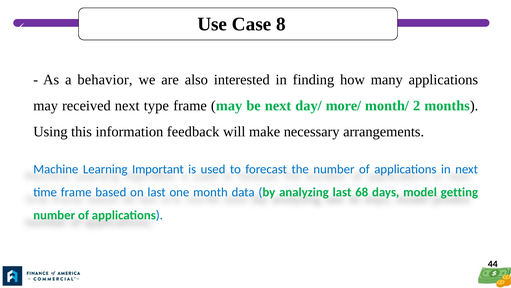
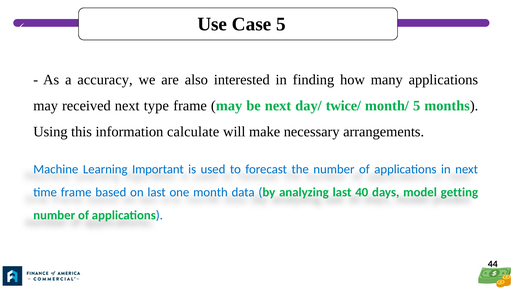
Case 8: 8 -> 5
behavior: behavior -> accuracy
more/: more/ -> twice/
month/ 2: 2 -> 5
feedback: feedback -> calculate
68: 68 -> 40
